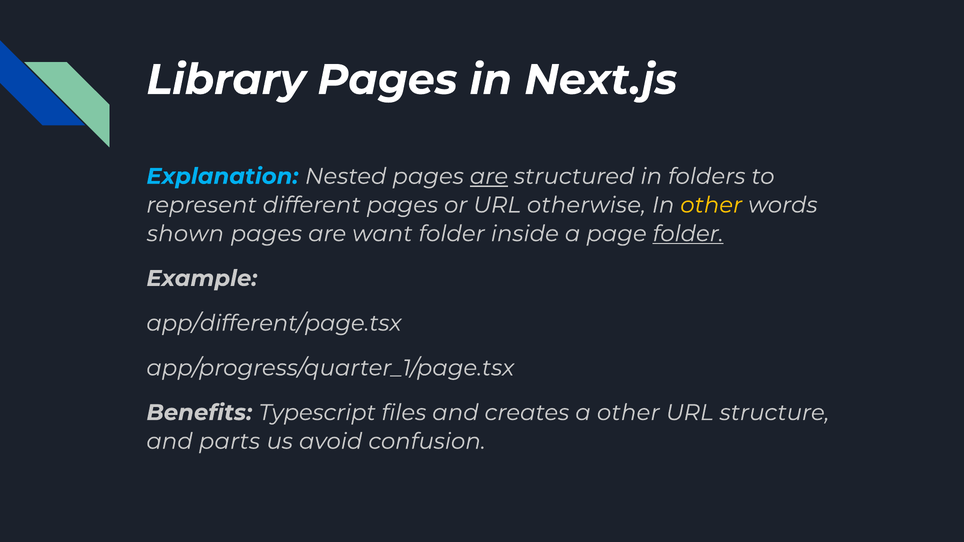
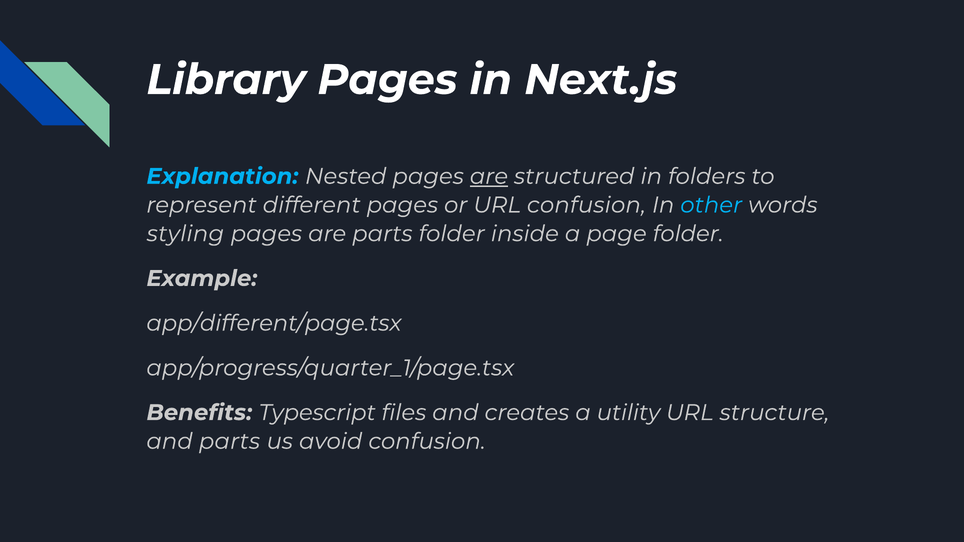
URL otherwise: otherwise -> confusion
other at (711, 205) colour: yellow -> light blue
shown: shown -> styling
are want: want -> parts
folder at (688, 234) underline: present -> none
a other: other -> utility
